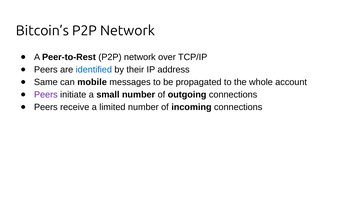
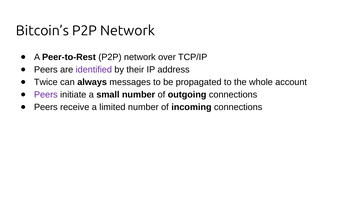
identified colour: blue -> purple
Same: Same -> Twice
mobile: mobile -> always
